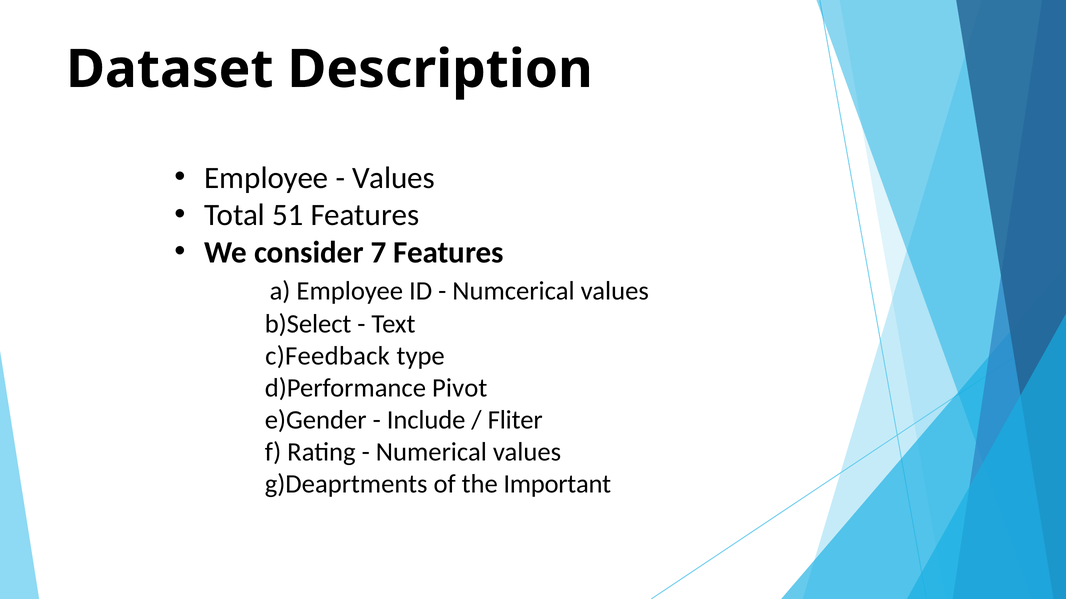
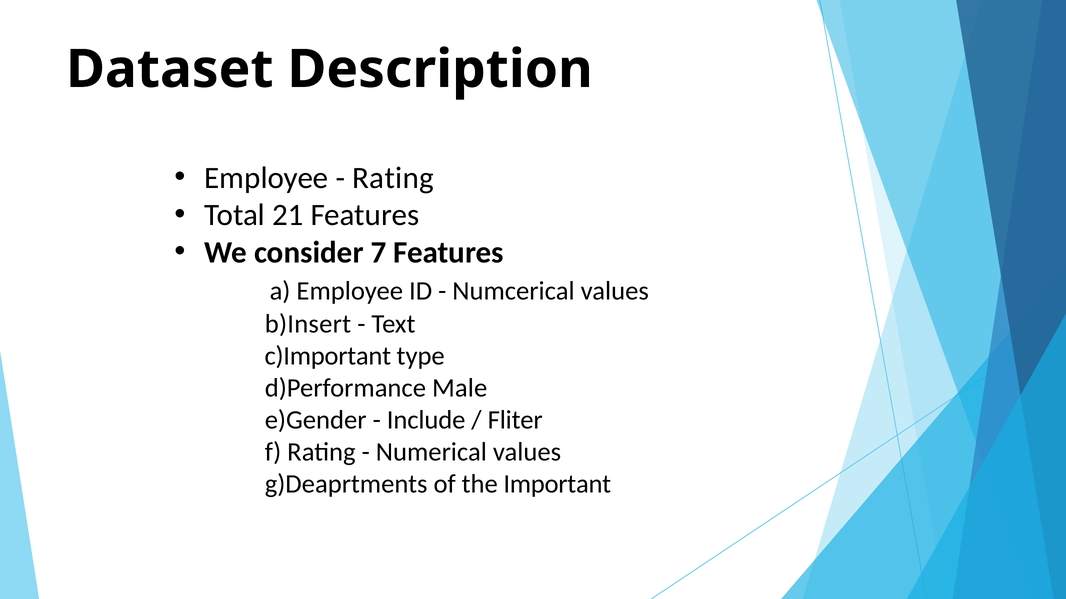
Values at (393, 178): Values -> Rating
51: 51 -> 21
b)Select: b)Select -> b)Insert
c)Feedback: c)Feedback -> c)Important
Pivot: Pivot -> Male
